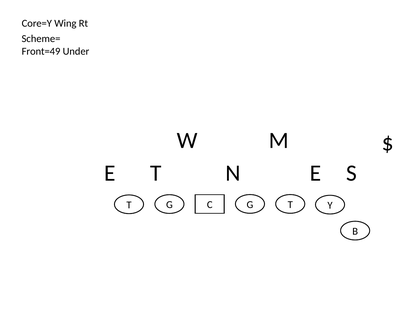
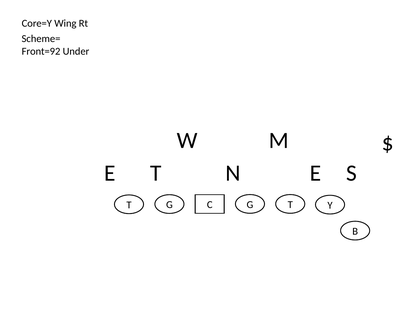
Front=49: Front=49 -> Front=92
